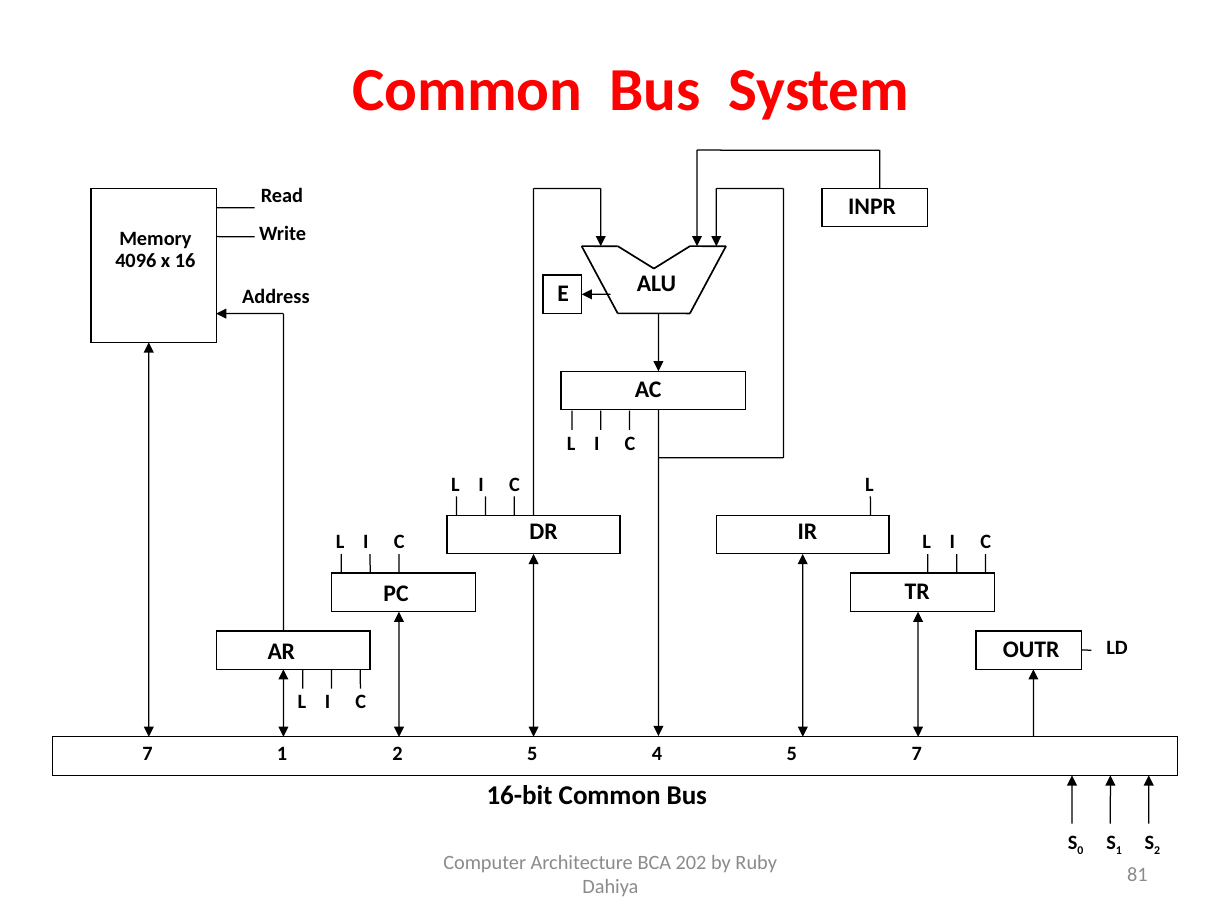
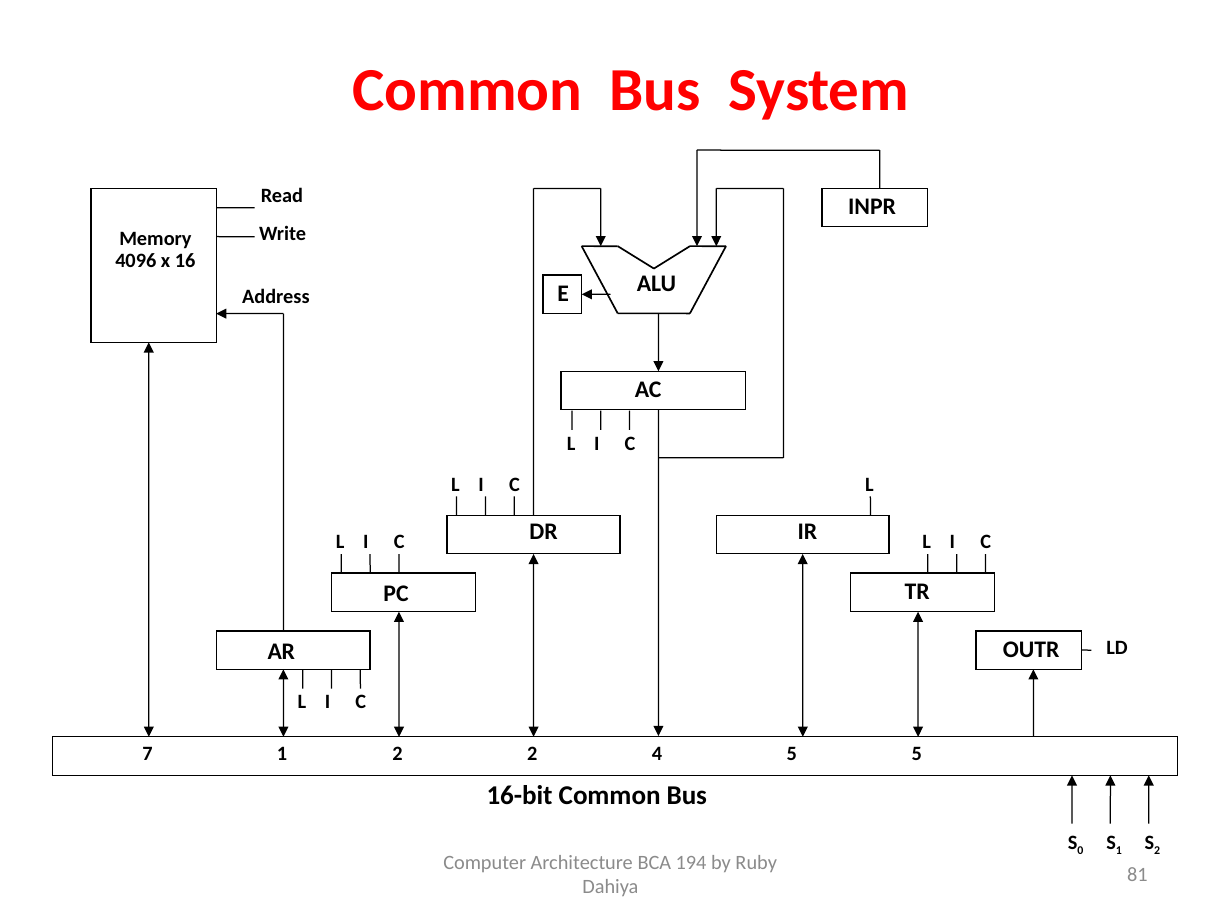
2 5: 5 -> 2
5 7: 7 -> 5
202: 202 -> 194
